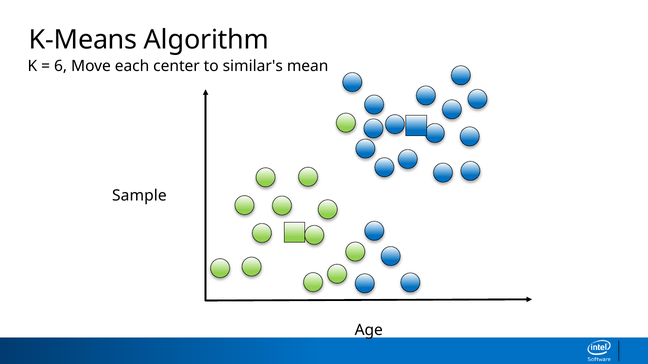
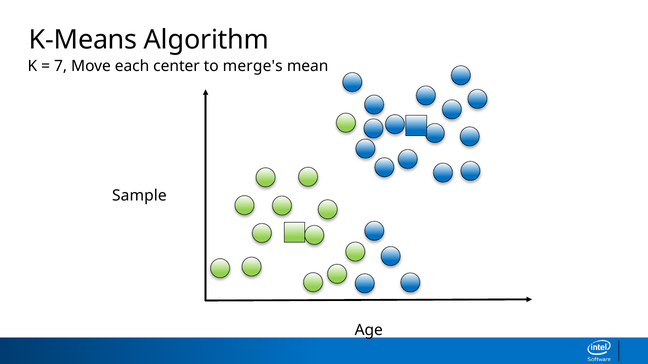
6: 6 -> 7
similar's: similar's -> merge's
